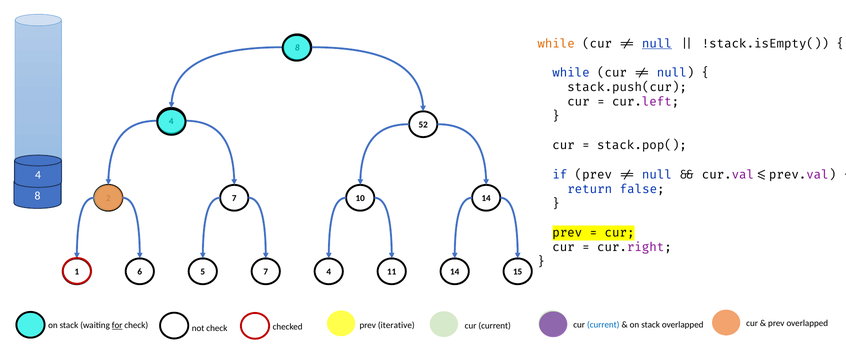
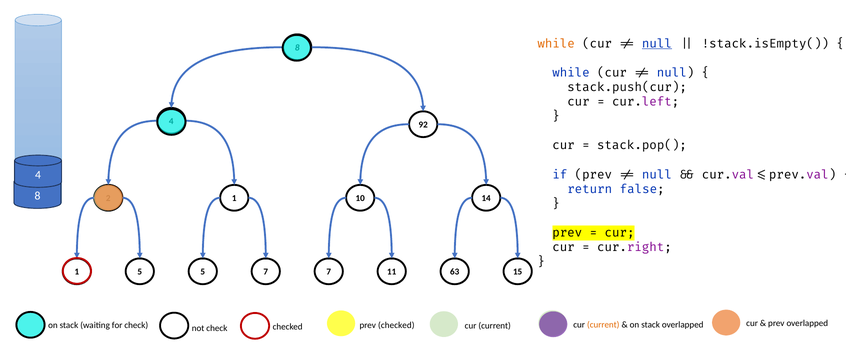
52: 52 -> 92
7 at (234, 199): 7 -> 1
1 6: 6 -> 5
7 4: 4 -> 7
5 14: 14 -> 63
current at (603, 325) colour: blue -> orange
prev iterative: iterative -> checked
for underline: present -> none
